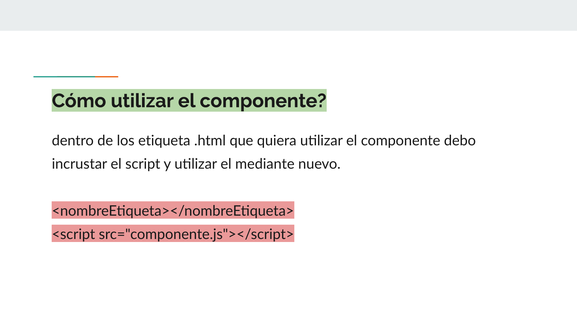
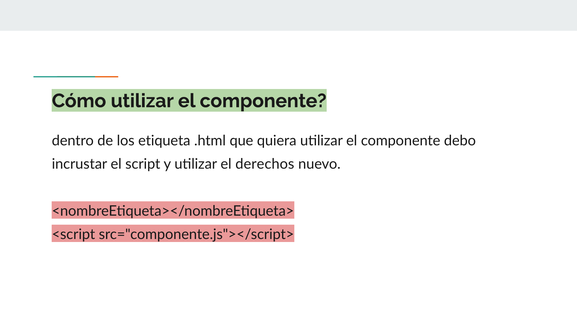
mediante: mediante -> derechos
